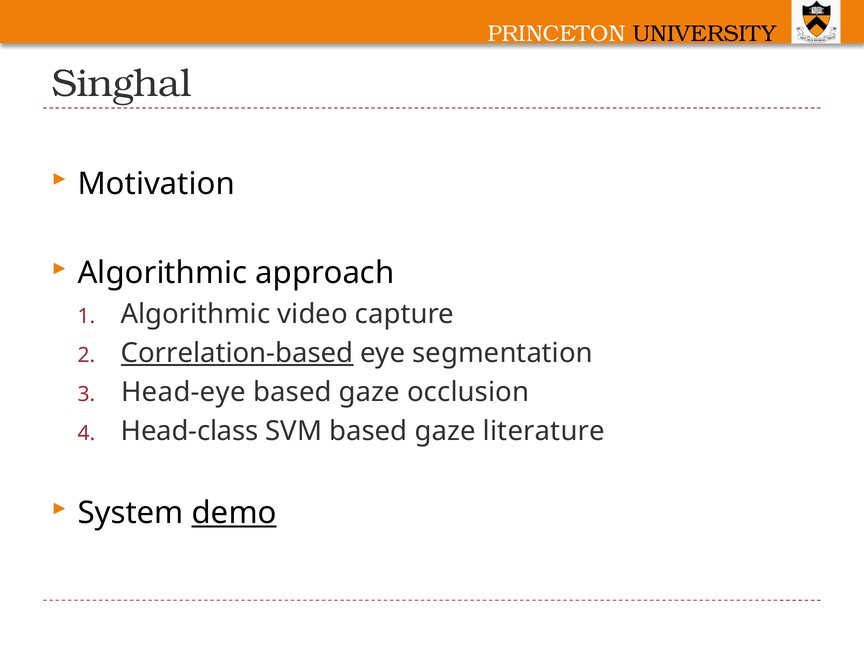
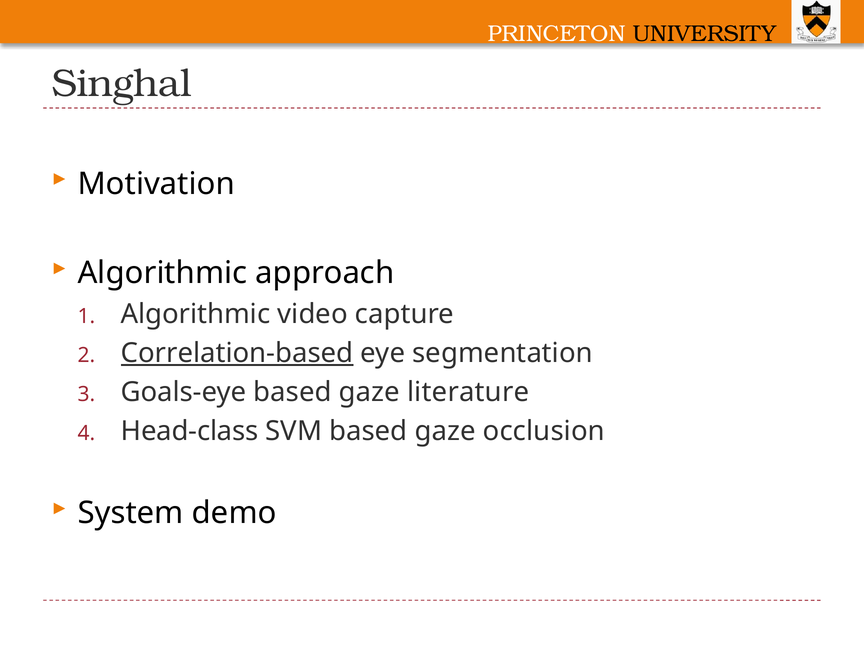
Head-eye: Head-eye -> Goals-eye
occlusion: occlusion -> literature
literature: literature -> occlusion
demo underline: present -> none
